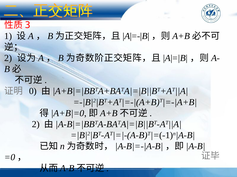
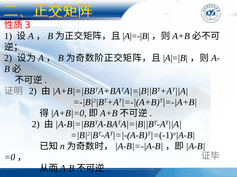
0 at (33, 92): 0 -> 2
